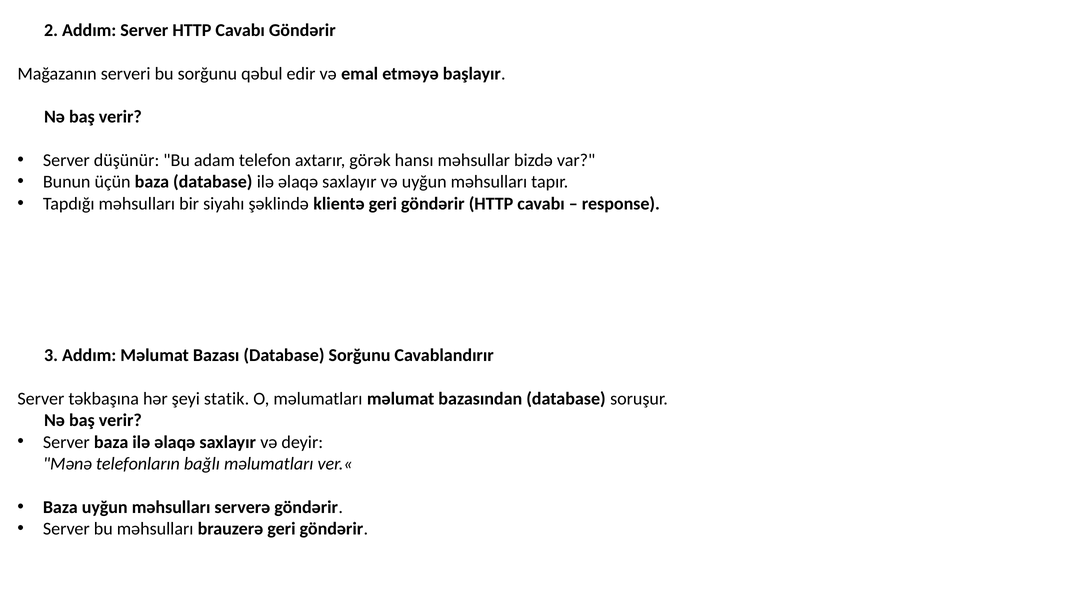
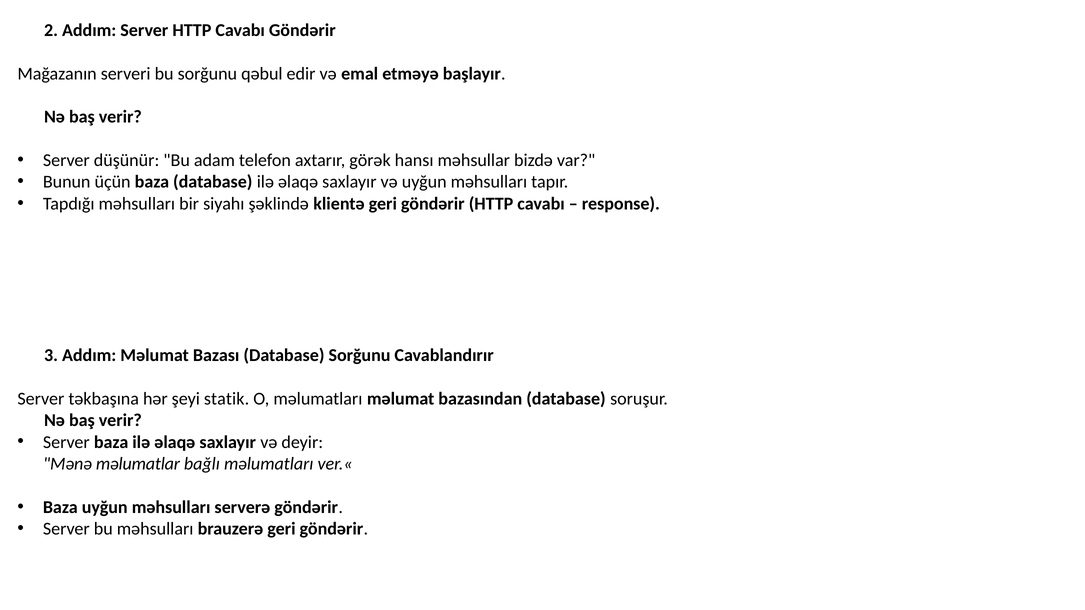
telefonların: telefonların -> məlumatlar
